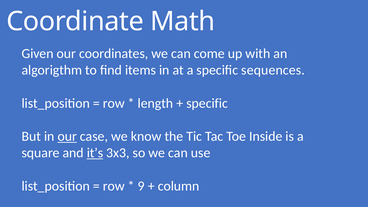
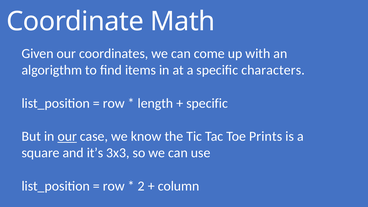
sequences: sequences -> characters
Inside: Inside -> Prints
it’s underline: present -> none
9: 9 -> 2
